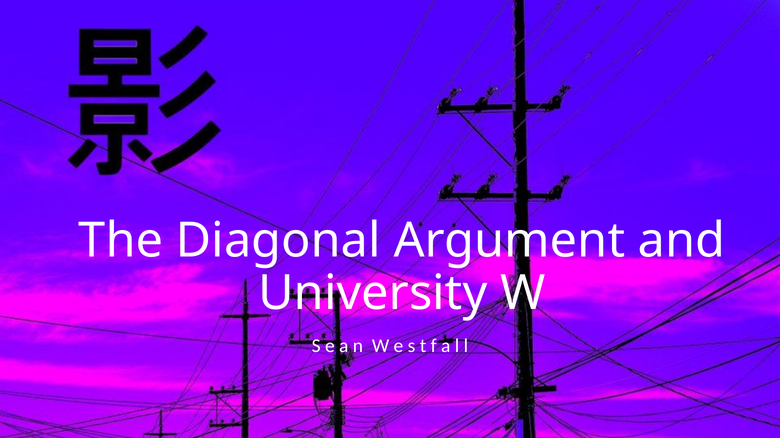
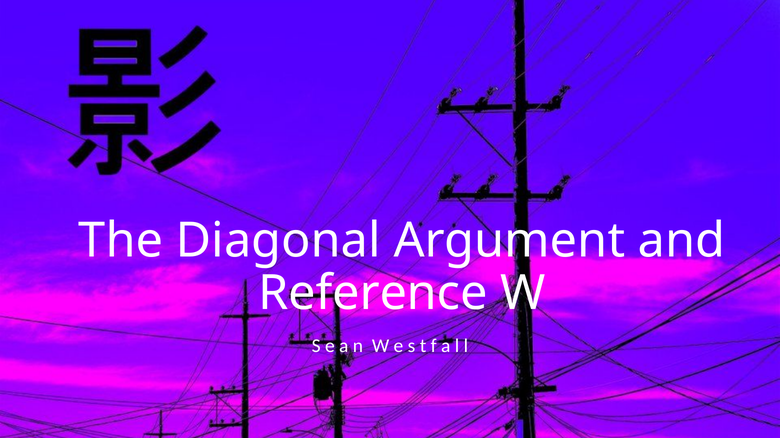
University: University -> Reference
